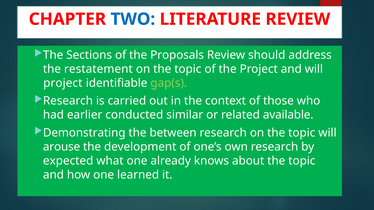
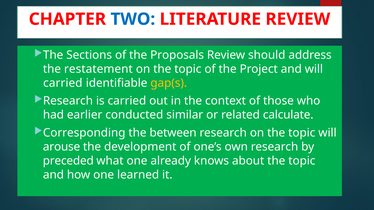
project at (63, 83): project -> carried
gap(s colour: light green -> yellow
available: available -> calculate
Demonstrating: Demonstrating -> Corresponding
expected: expected -> preceded
